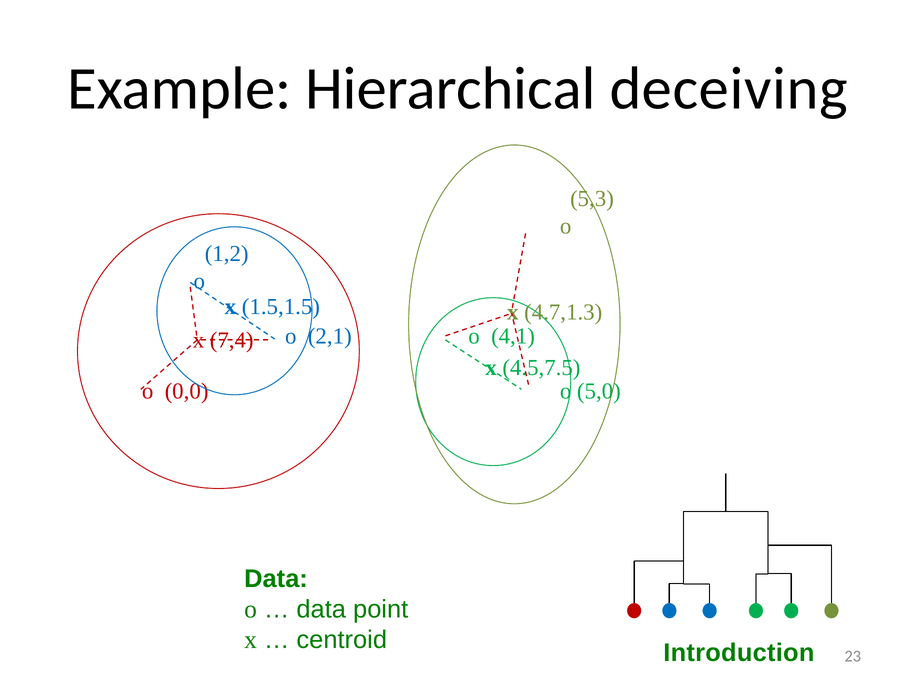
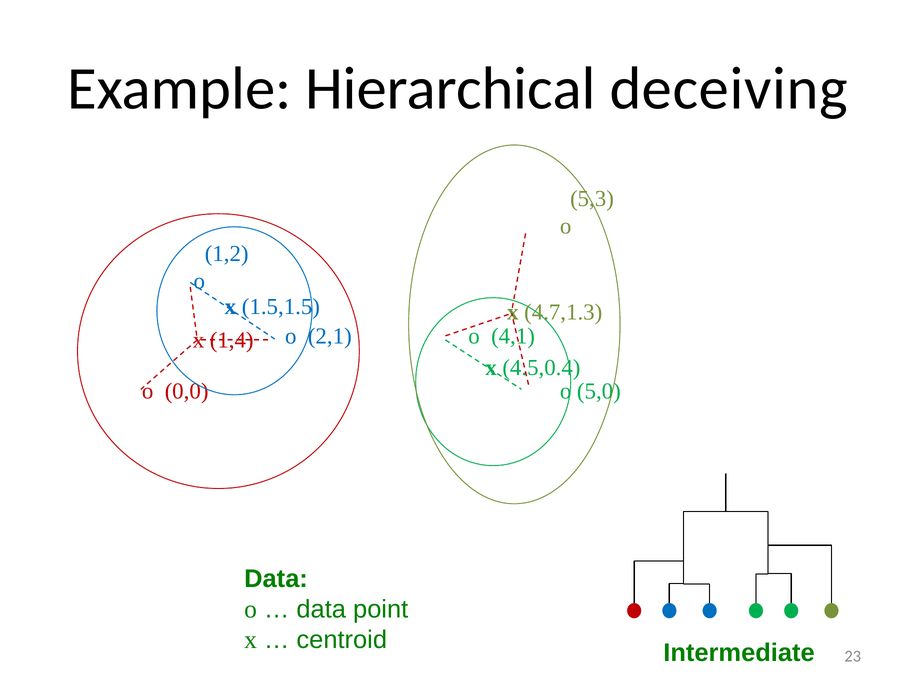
7,4: 7,4 -> 1,4
4.5,7.5: 4.5,7.5 -> 4.5,0.4
Introduction: Introduction -> Intermediate
